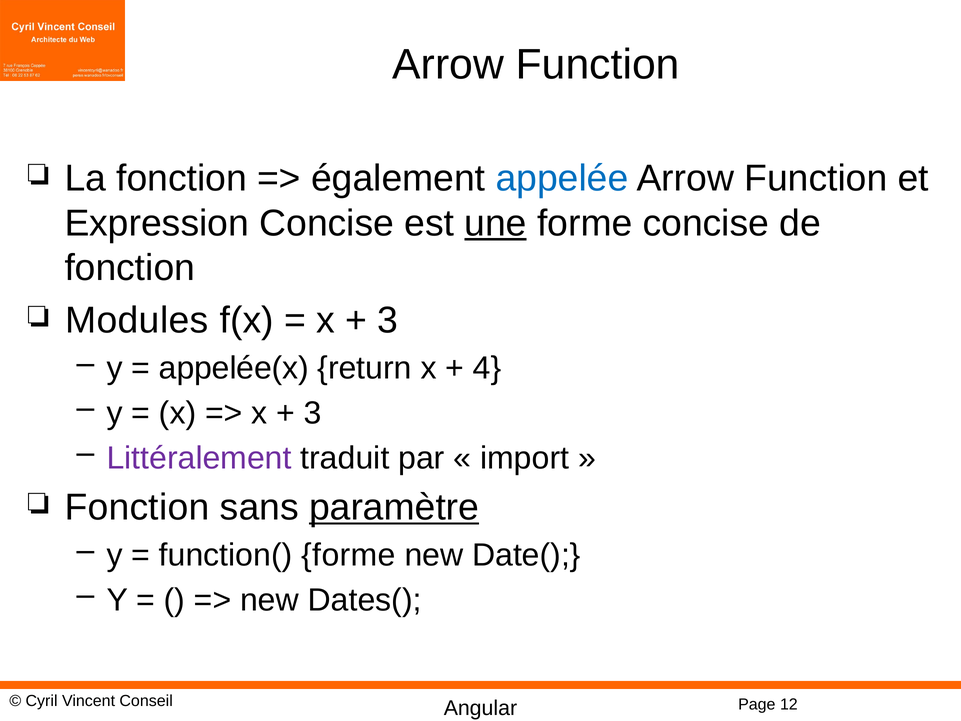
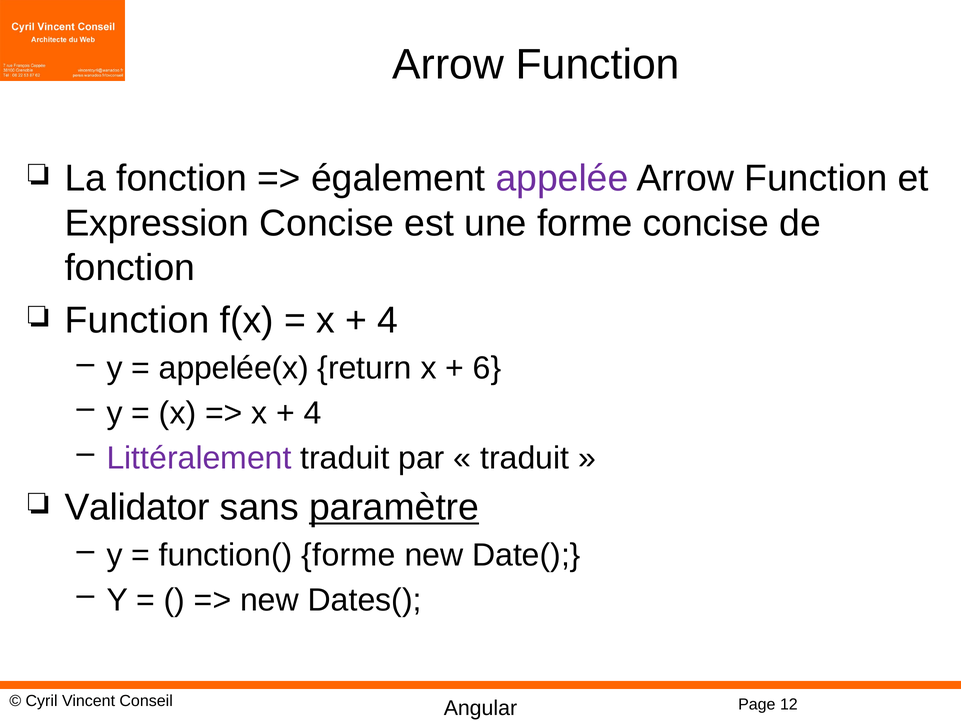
appelée colour: blue -> purple
une underline: present -> none
Modules at (137, 320): Modules -> Function
3 at (388, 320): 3 -> 4
4: 4 -> 6
3 at (313, 413): 3 -> 4
import at (525, 458): import -> traduit
Fonction at (137, 507): Fonction -> Validator
